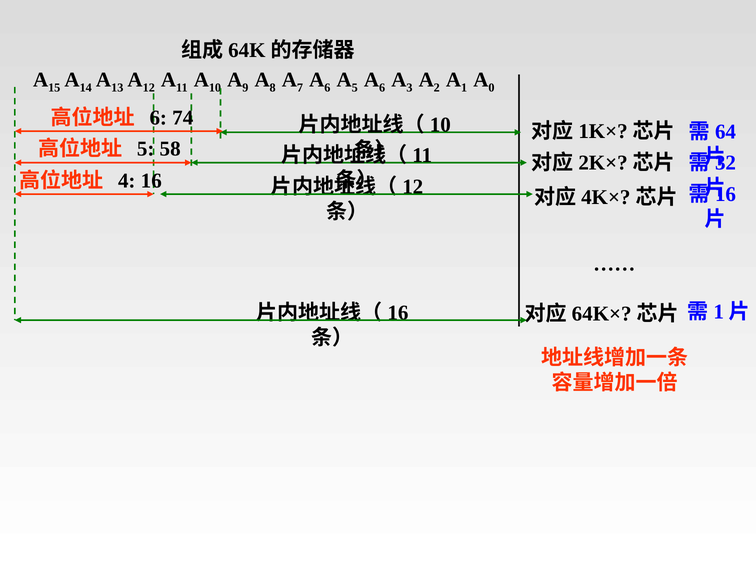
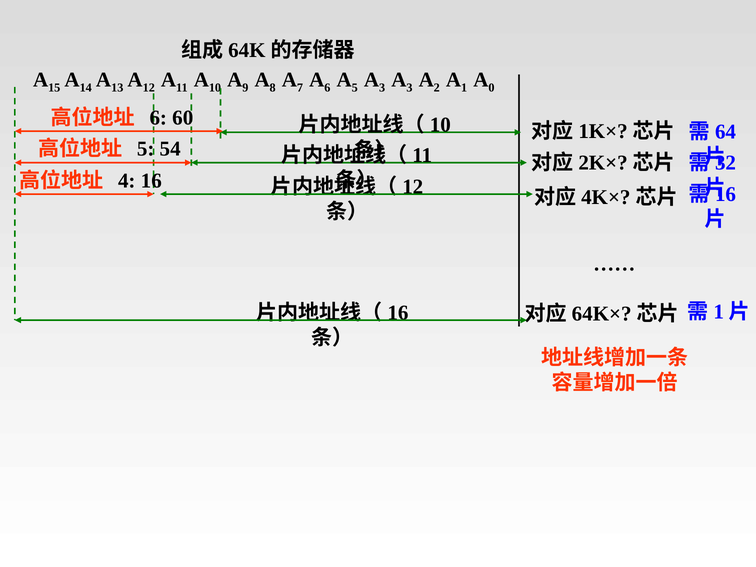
6 at (382, 88): 6 -> 3
74: 74 -> 60
58: 58 -> 54
